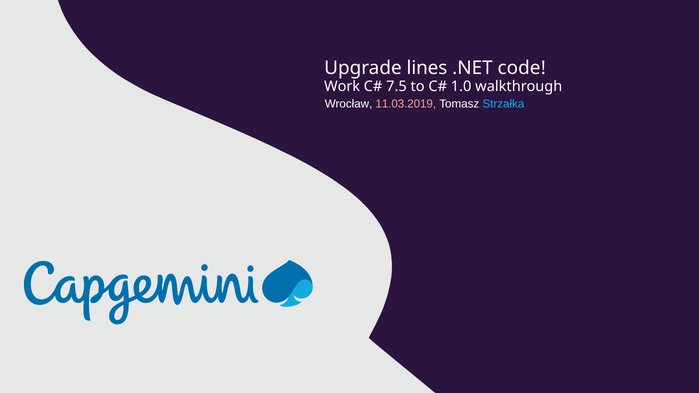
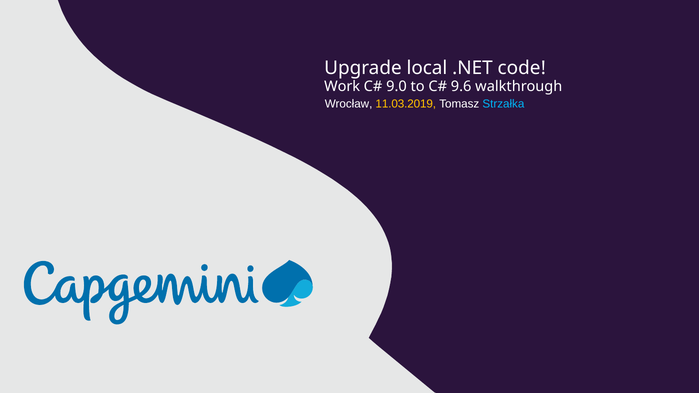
lines: lines -> local
7.5: 7.5 -> 9.0
1.0: 1.0 -> 9.6
11.03.2019 colour: pink -> yellow
